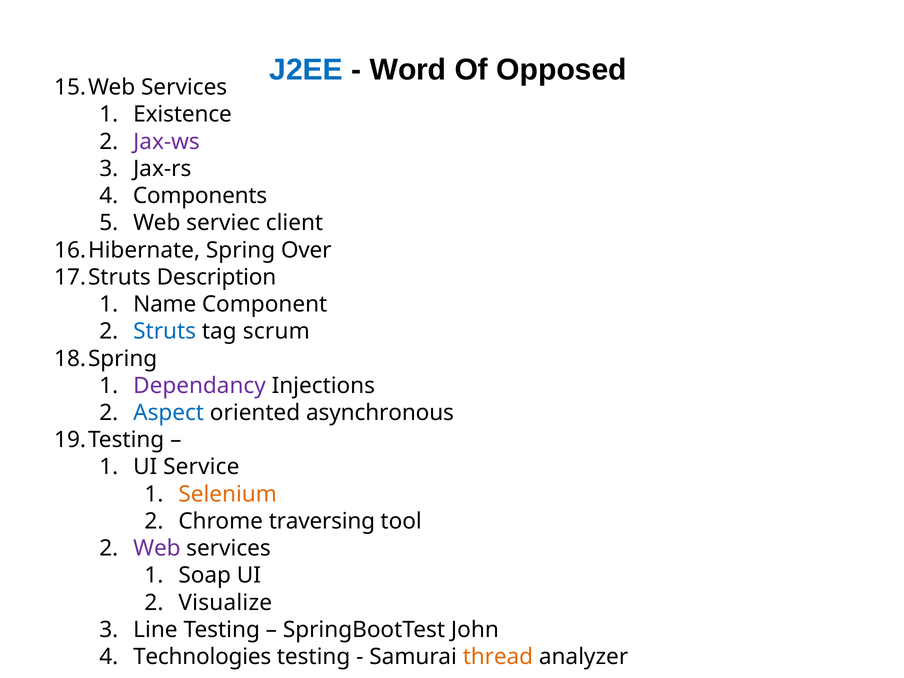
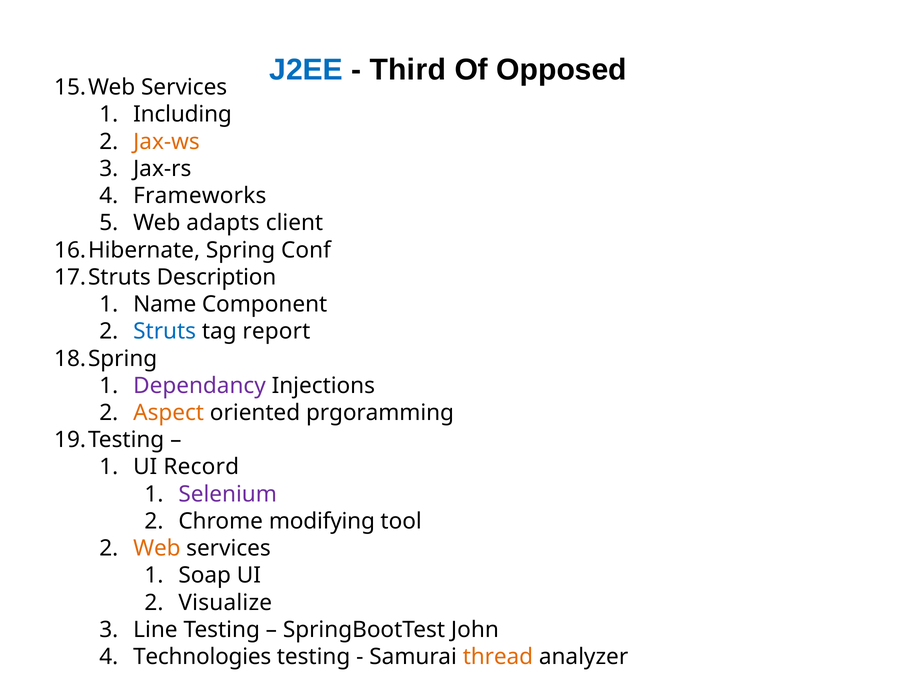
Word: Word -> Third
Existence: Existence -> Including
Jax-ws colour: purple -> orange
Components: Components -> Frameworks
serviec: serviec -> adapts
Over: Over -> Conf
scrum: scrum -> report
Aspect colour: blue -> orange
asynchronous: asynchronous -> prgoramming
Service: Service -> Record
Selenium colour: orange -> purple
traversing: traversing -> modifying
Web at (157, 548) colour: purple -> orange
